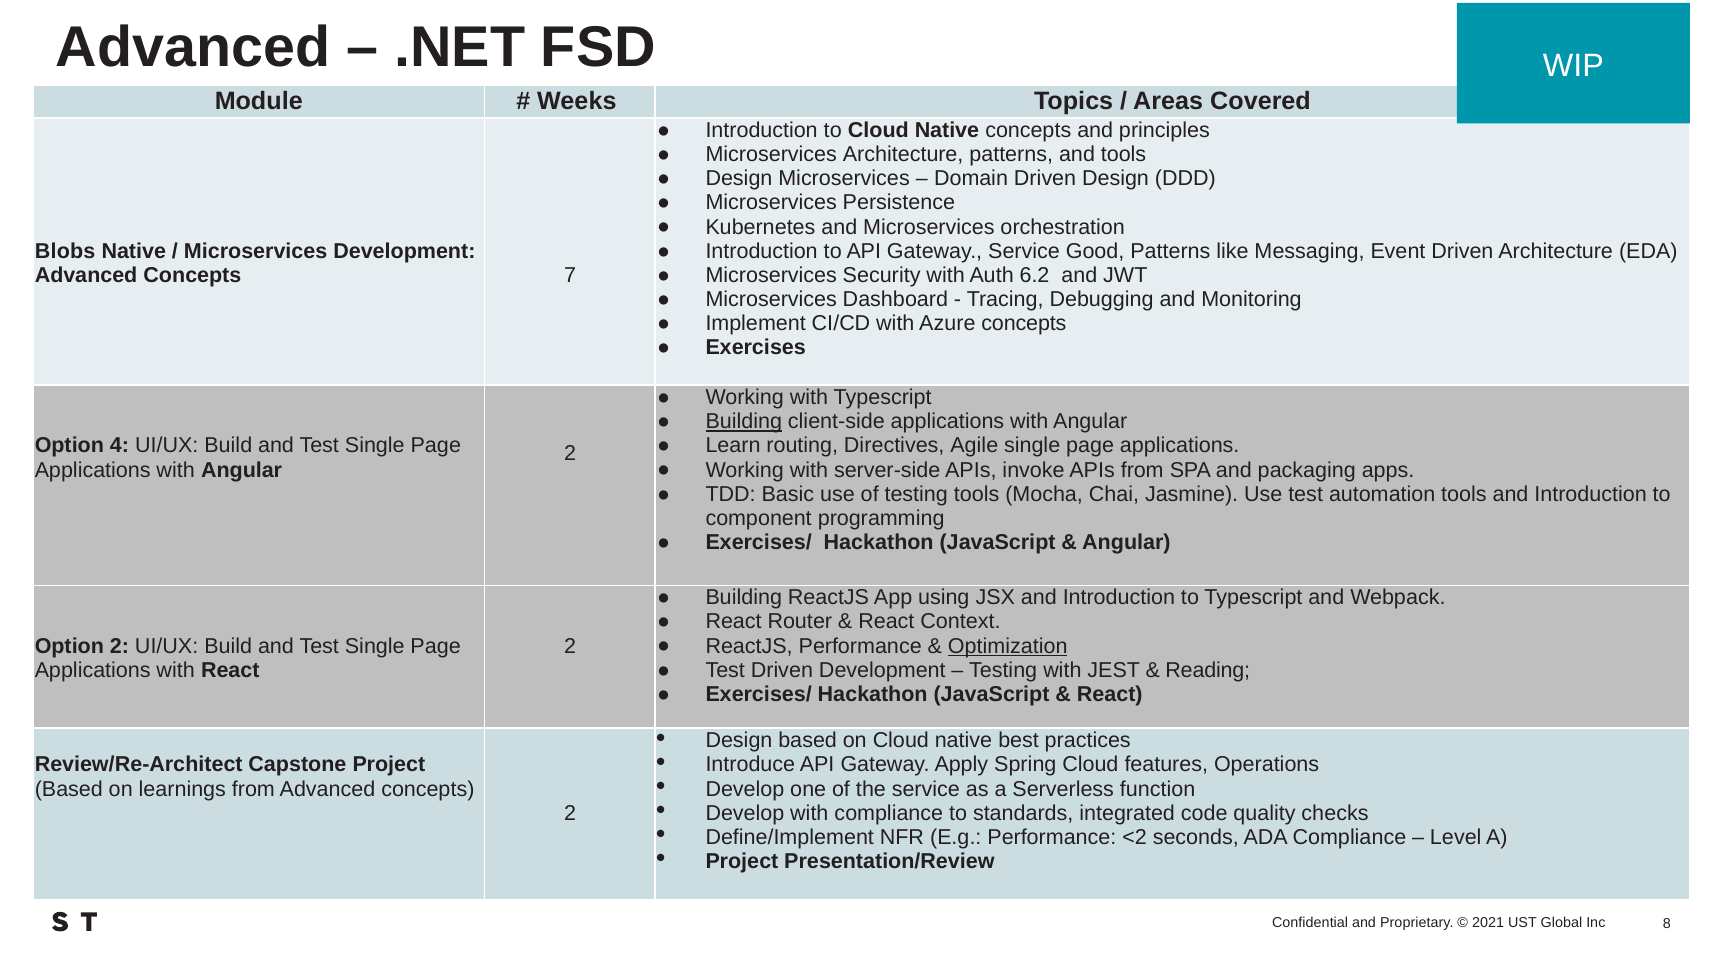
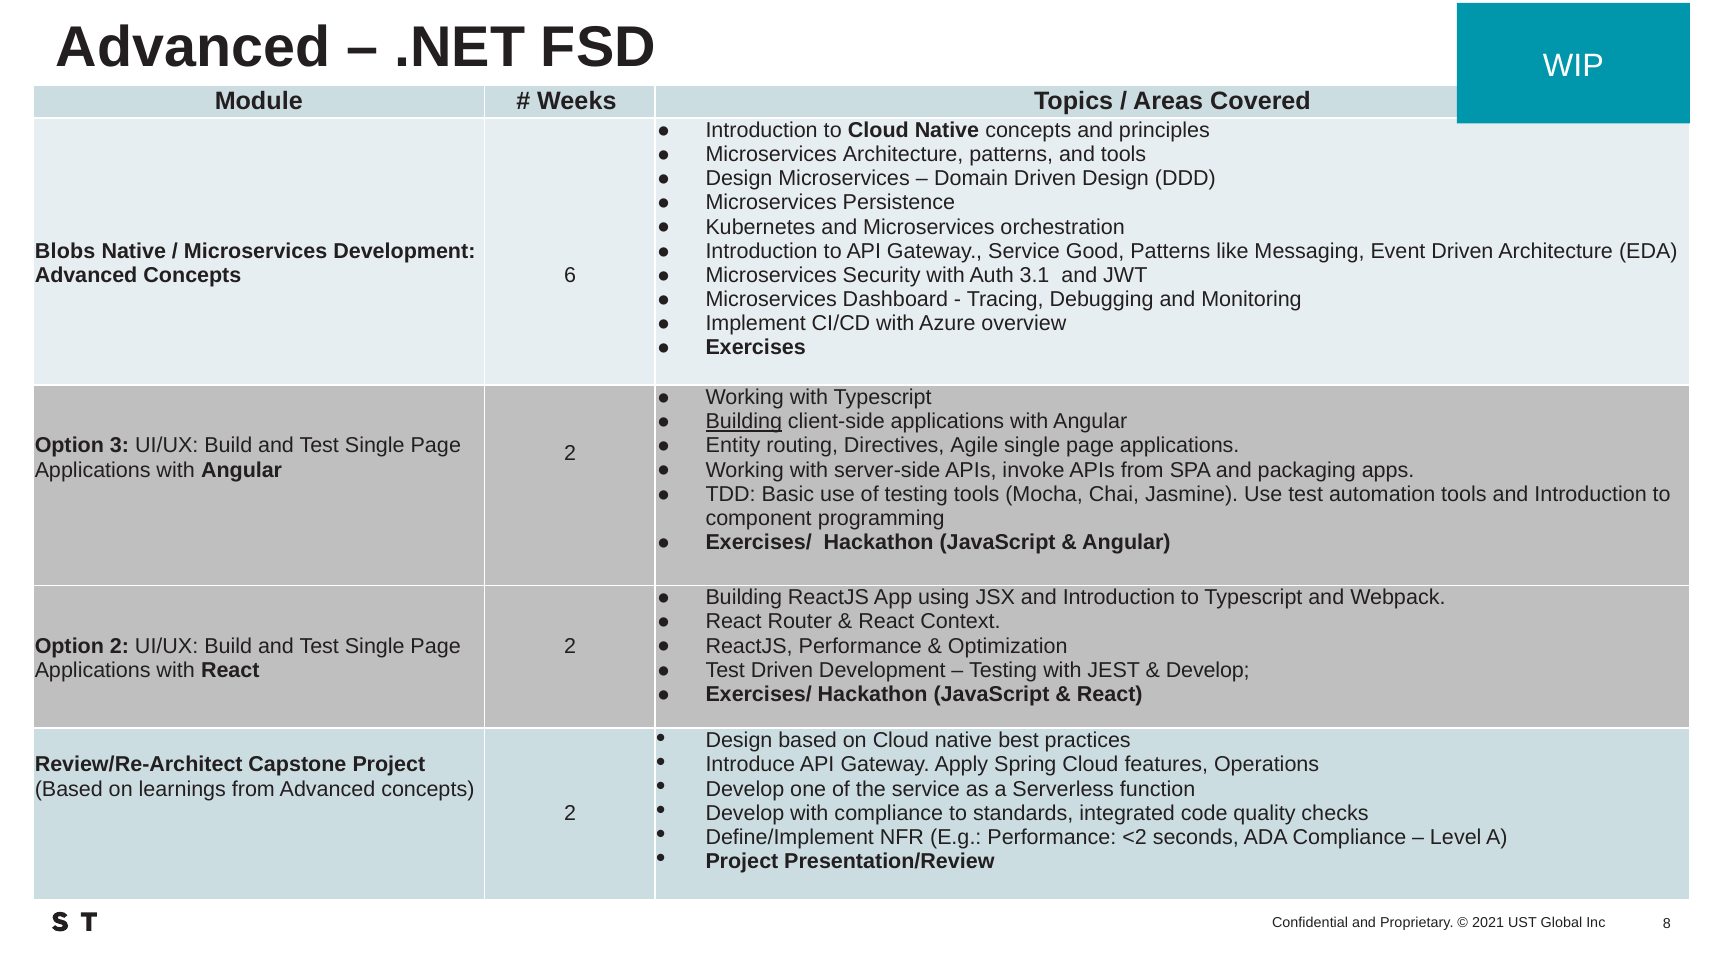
6.2: 6.2 -> 3.1
7: 7 -> 6
Azure concepts: concepts -> overview
4: 4 -> 3
Learn: Learn -> Entity
Optimization underline: present -> none
Reading at (1208, 670): Reading -> Develop
